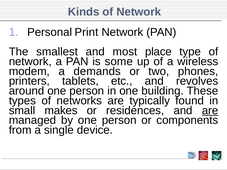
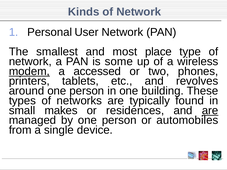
Print: Print -> User
modem underline: none -> present
demands: demands -> accessed
components: components -> automobiles
